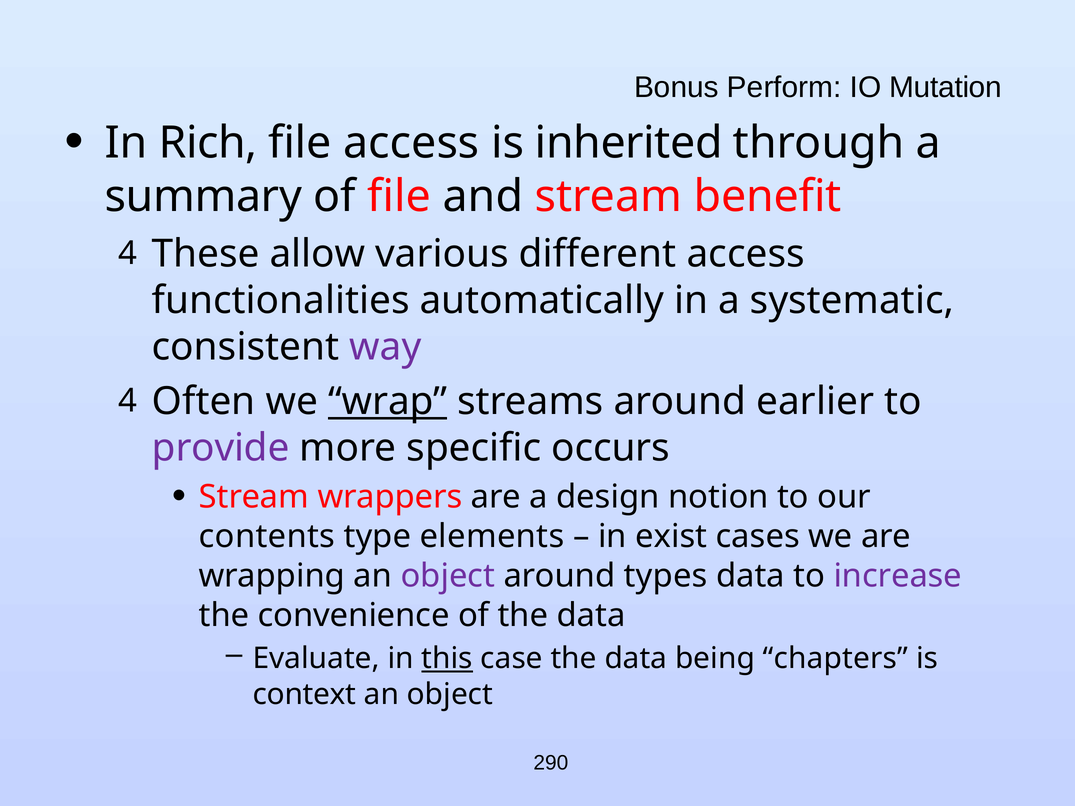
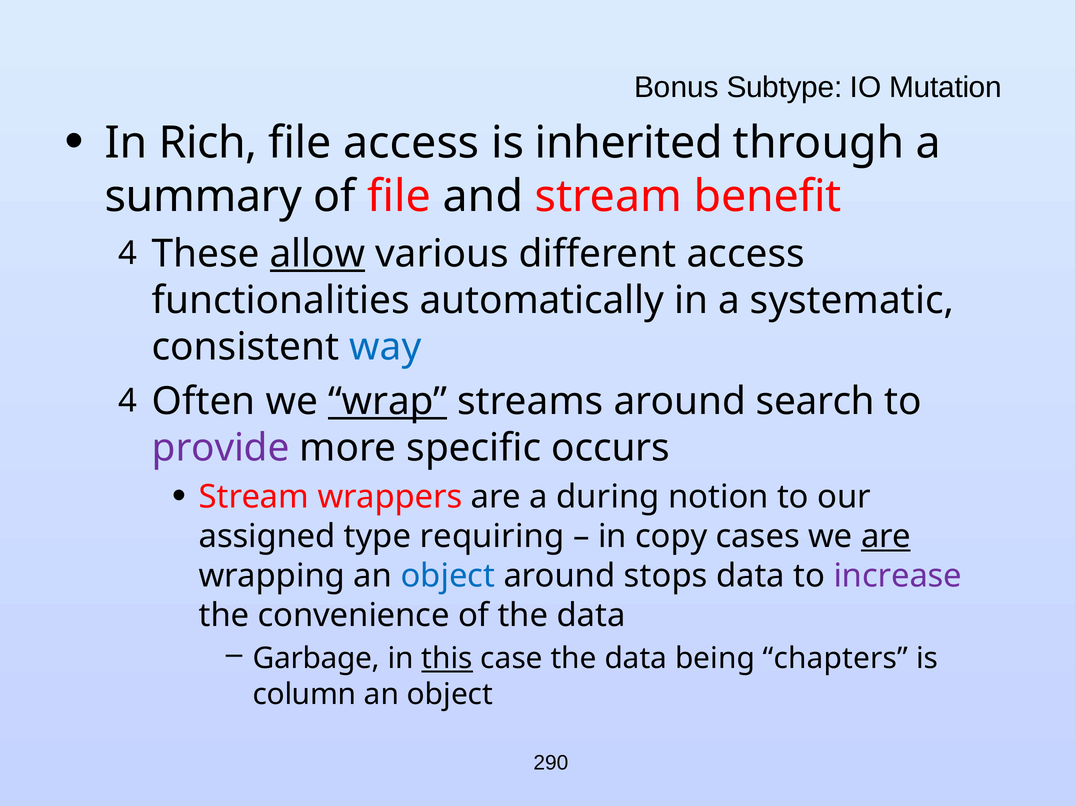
Perform: Perform -> Subtype
allow underline: none -> present
way colour: purple -> blue
earlier: earlier -> search
design: design -> during
contents: contents -> assigned
elements: elements -> requiring
exist: exist -> copy
are at (886, 537) underline: none -> present
object at (448, 576) colour: purple -> blue
types: types -> stops
Evaluate: Evaluate -> Garbage
context: context -> column
